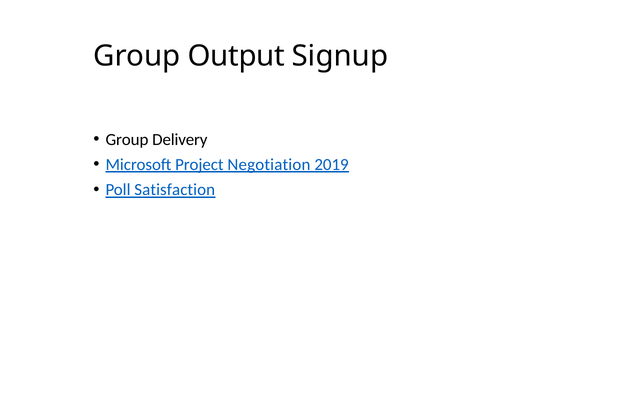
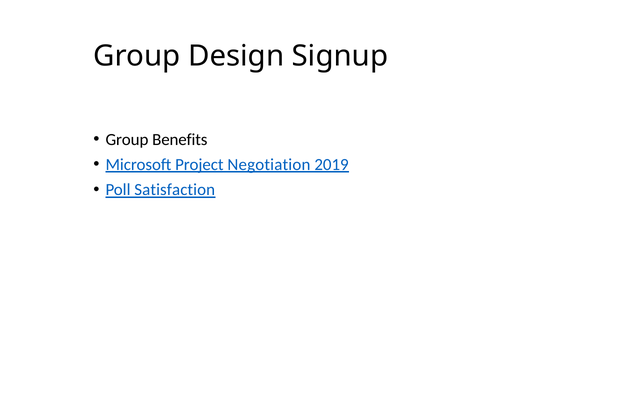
Output: Output -> Design
Delivery: Delivery -> Benefits
